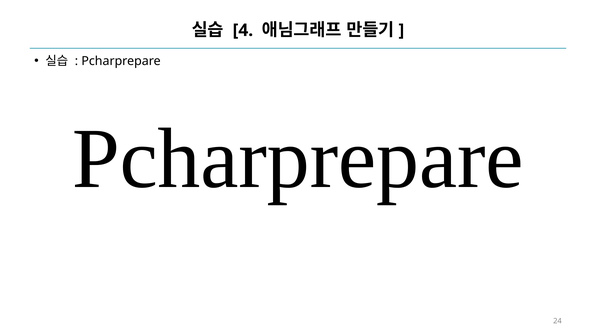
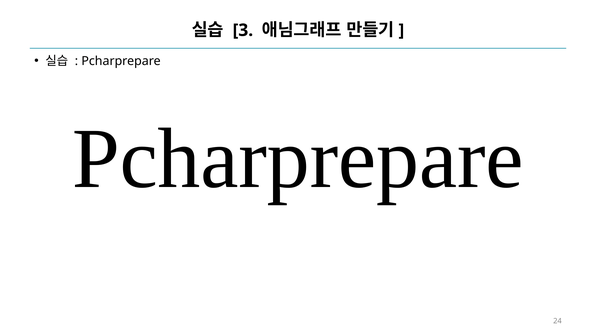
4: 4 -> 3
